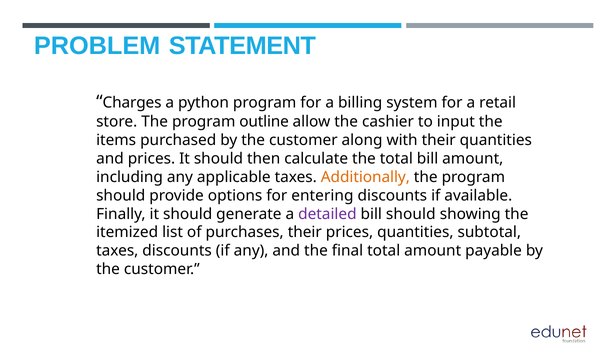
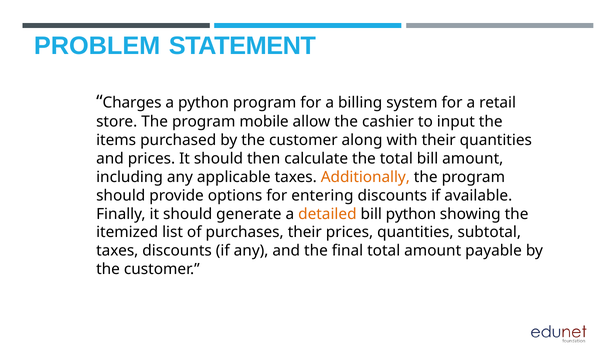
outline: outline -> mobile
detailed colour: purple -> orange
bill should: should -> python
